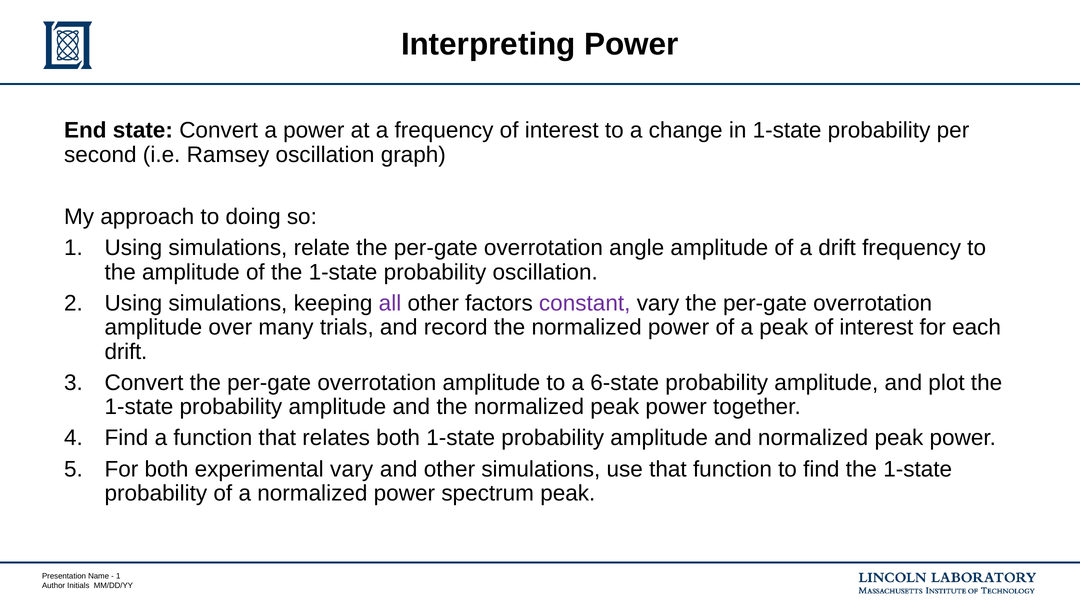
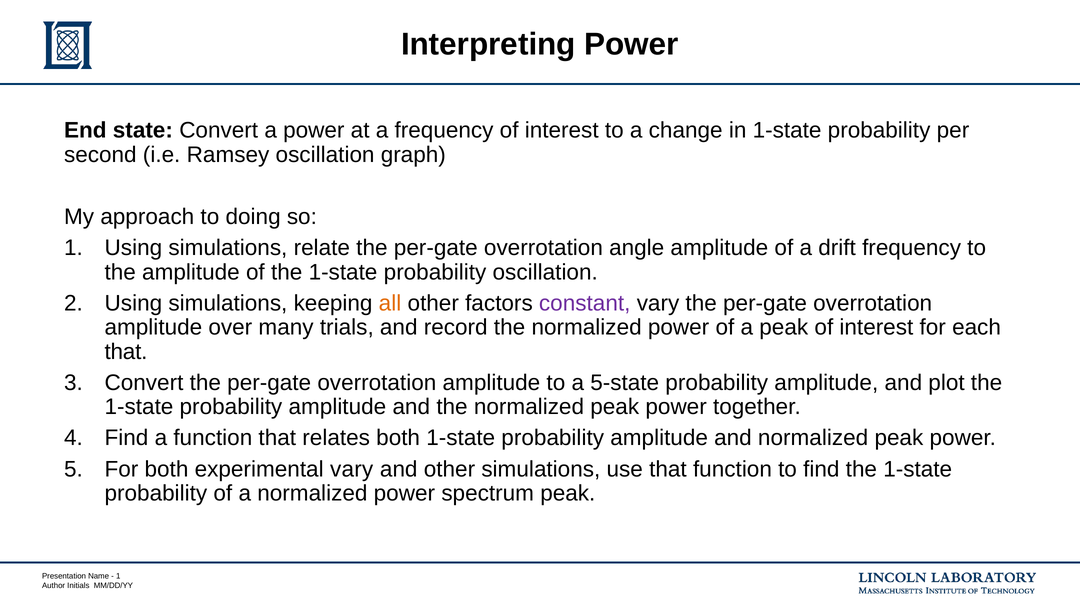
all colour: purple -> orange
drift at (126, 352): drift -> that
6-state: 6-state -> 5-state
